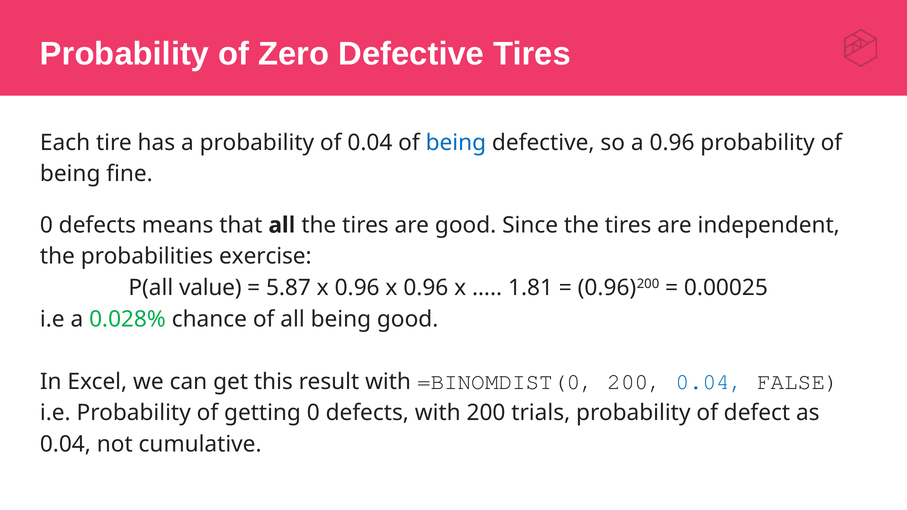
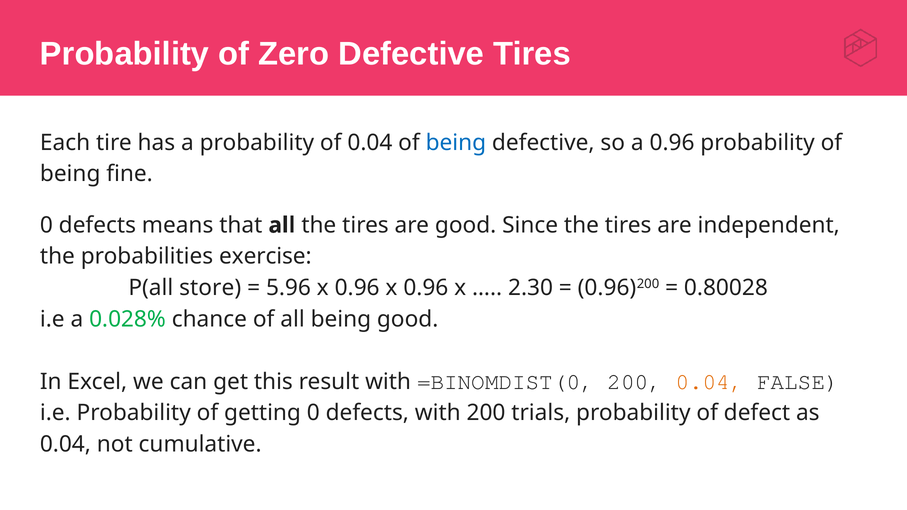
value: value -> store
5.87: 5.87 -> 5.96
1.81: 1.81 -> 2.30
0.00025: 0.00025 -> 0.80028
0.04 at (710, 382) colour: blue -> orange
